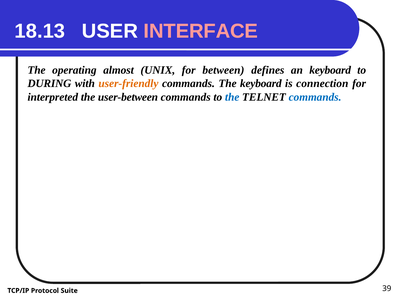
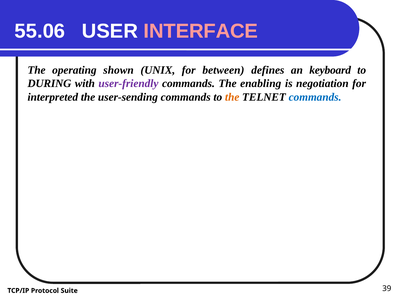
18.13: 18.13 -> 55.06
almost: almost -> shown
user-friendly colour: orange -> purple
The keyboard: keyboard -> enabling
connection: connection -> negotiation
user-between: user-between -> user-sending
the at (232, 97) colour: blue -> orange
